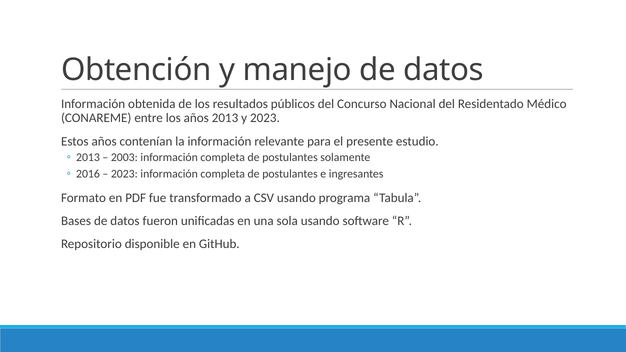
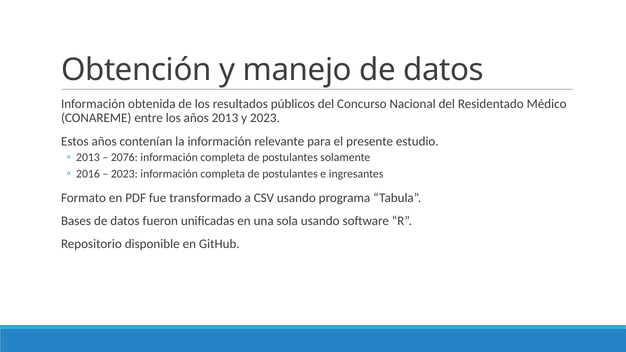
2003: 2003 -> 2076
